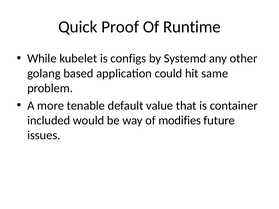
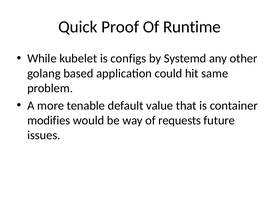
included: included -> modifies
modifies: modifies -> requests
